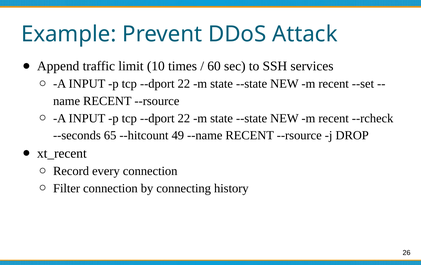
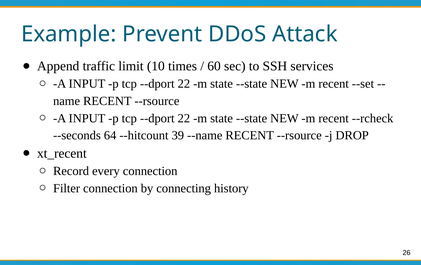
65: 65 -> 64
49: 49 -> 39
